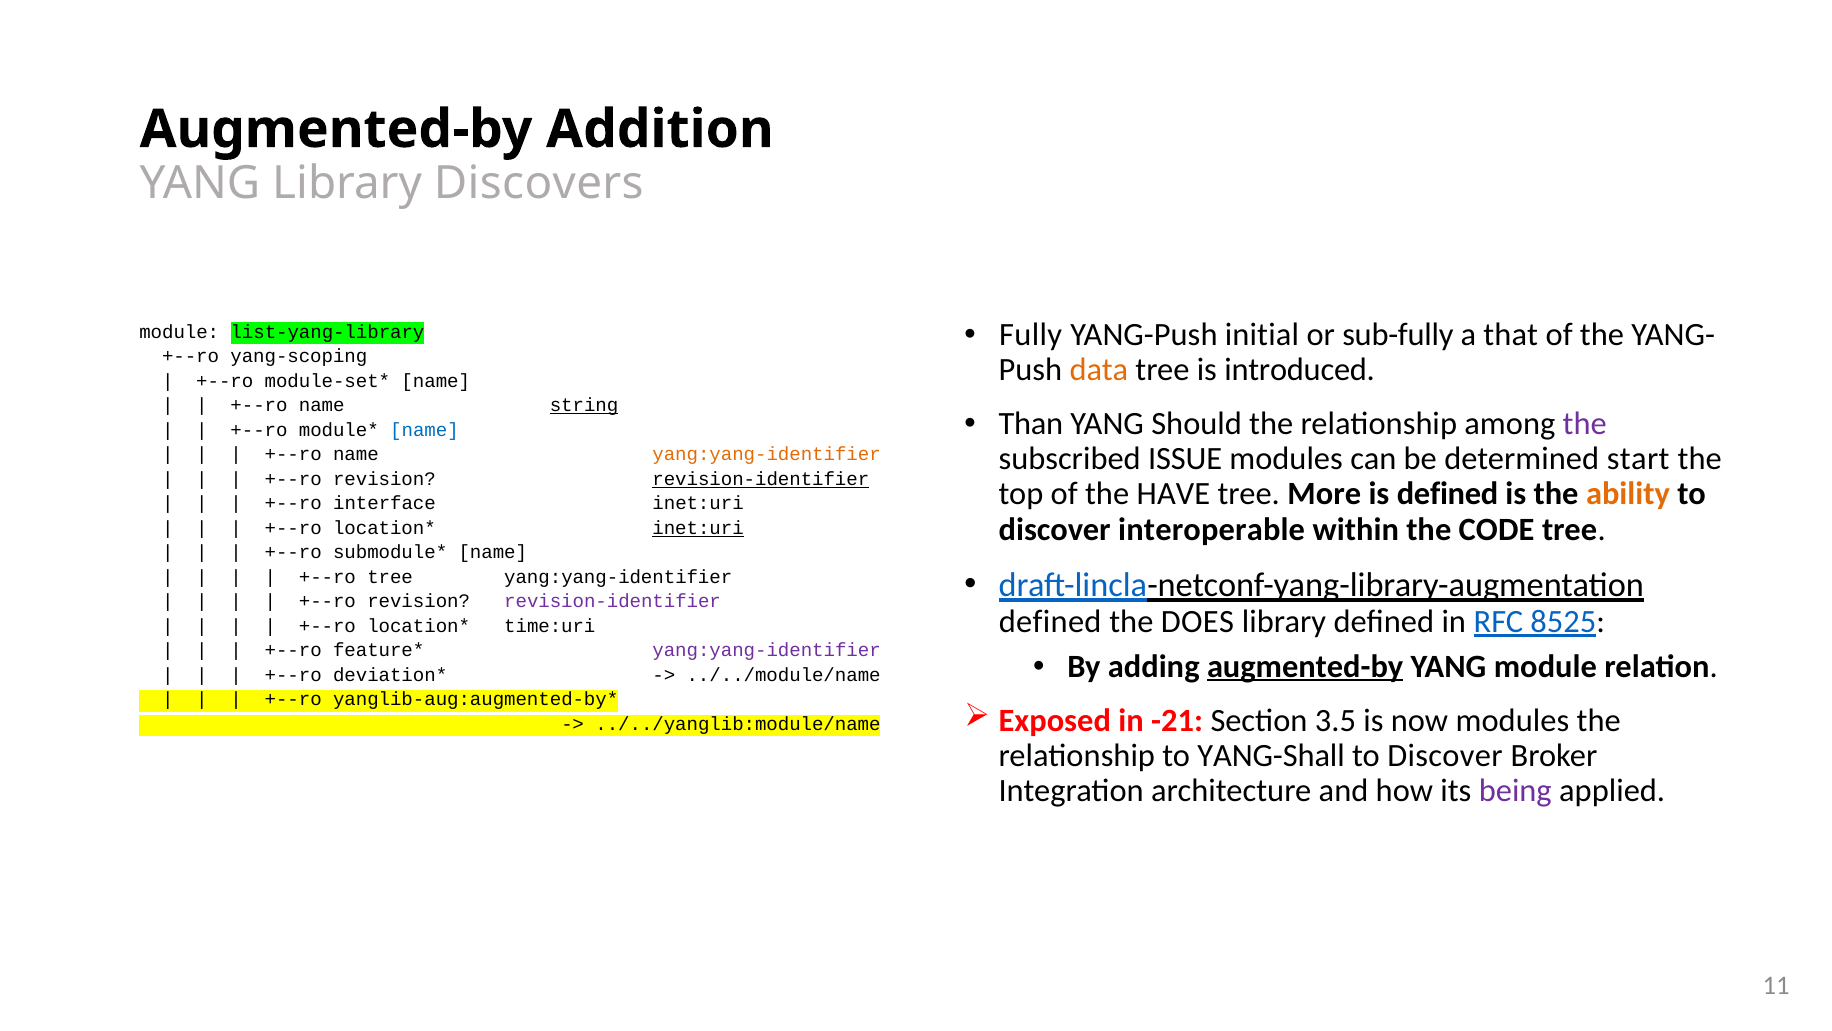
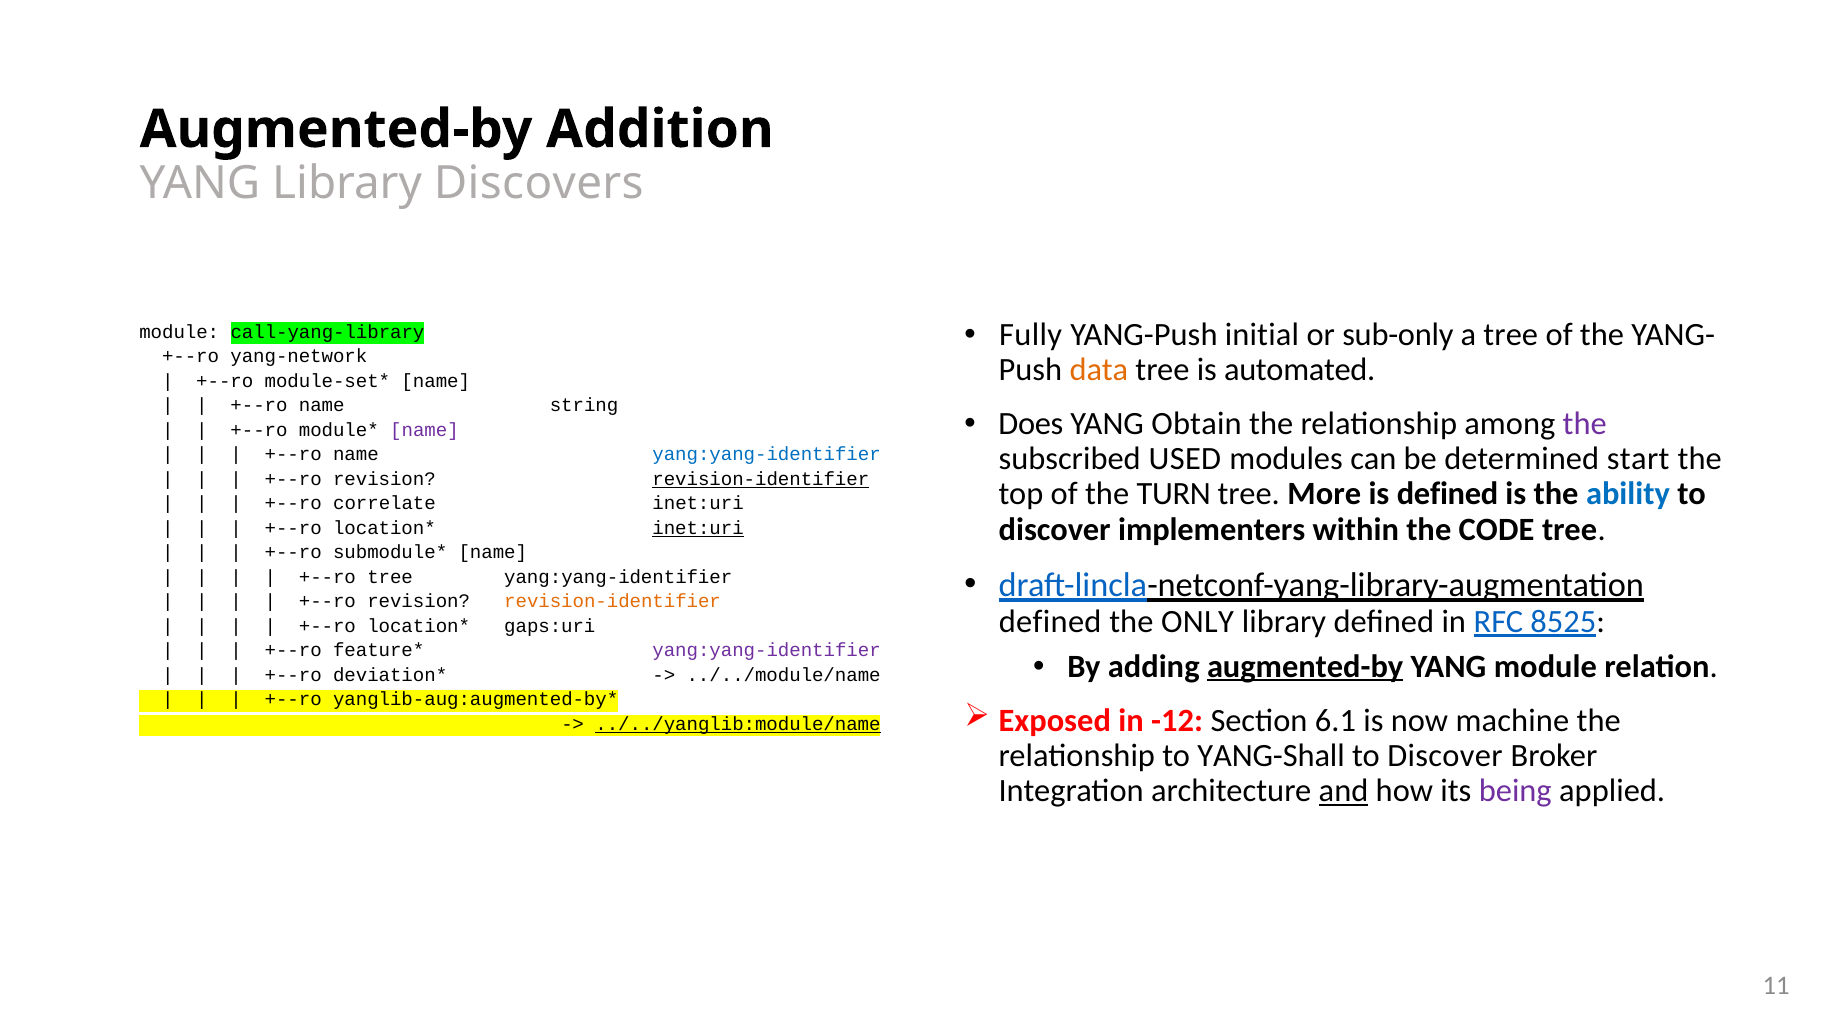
sub-fully: sub-fully -> sub-only
a that: that -> tree
list-yang-library: list-yang-library -> call-yang-library
yang-scoping: yang-scoping -> yang-network
introduced: introduced -> automated
string underline: present -> none
Than: Than -> Does
Should: Should -> Obtain
name at (424, 430) colour: blue -> purple
ISSUE: ISSUE -> USED
yang:yang-identifier at (767, 454) colour: orange -> blue
HAVE: HAVE -> TURN
ability colour: orange -> blue
interface: interface -> correlate
interoperable: interoperable -> implementers
revision-identifier at (613, 601) colour: purple -> orange
DOES: DOES -> ONLY
time:uri: time:uri -> gaps:uri
-21: -21 -> -12
3.5: 3.5 -> 6.1
now modules: modules -> machine
../../yanglib:module/name underline: none -> present
and underline: none -> present
